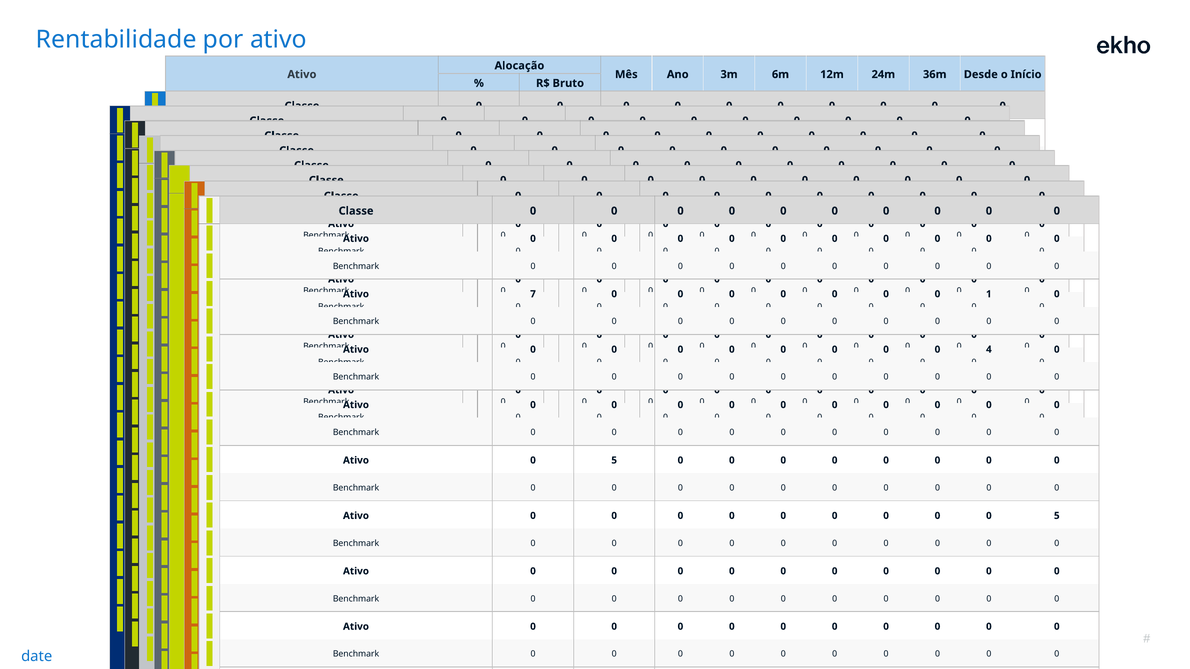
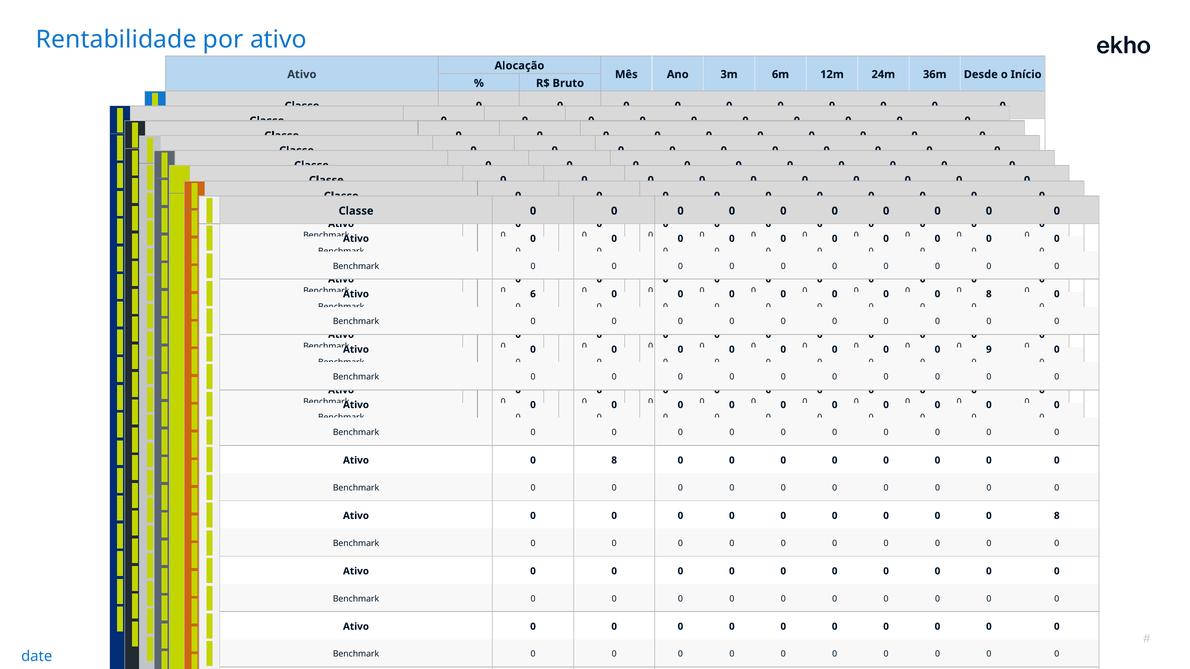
7: 7 -> 6
1 at (989, 294): 1 -> 8
4: 4 -> 9
Ativo 0 5: 5 -> 8
5 at (1057, 516): 5 -> 8
